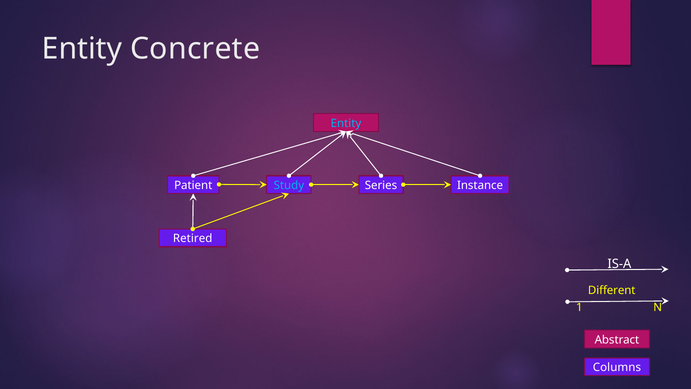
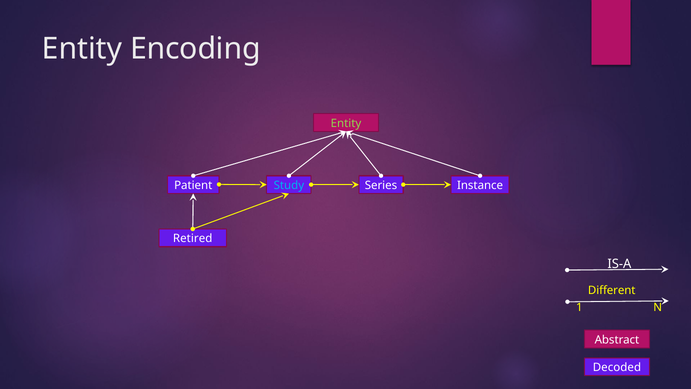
Concrete: Concrete -> Encoding
Entity at (346, 123) colour: light blue -> light green
Columns: Columns -> Decoded
